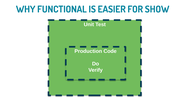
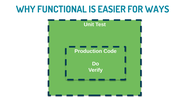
SHOW: SHOW -> WAYS
